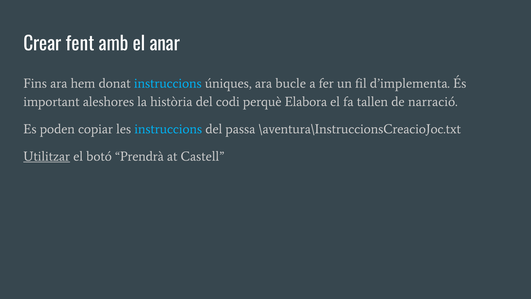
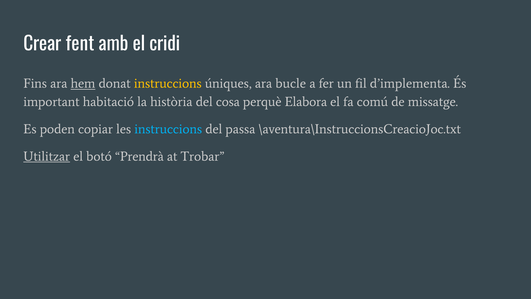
anar: anar -> cridi
hem underline: none -> present
instruccions at (168, 84) colour: light blue -> yellow
aleshores: aleshores -> habitació
codi: codi -> cosa
tallen: tallen -> comú
narració: narració -> missatge
Castell: Castell -> Trobar
